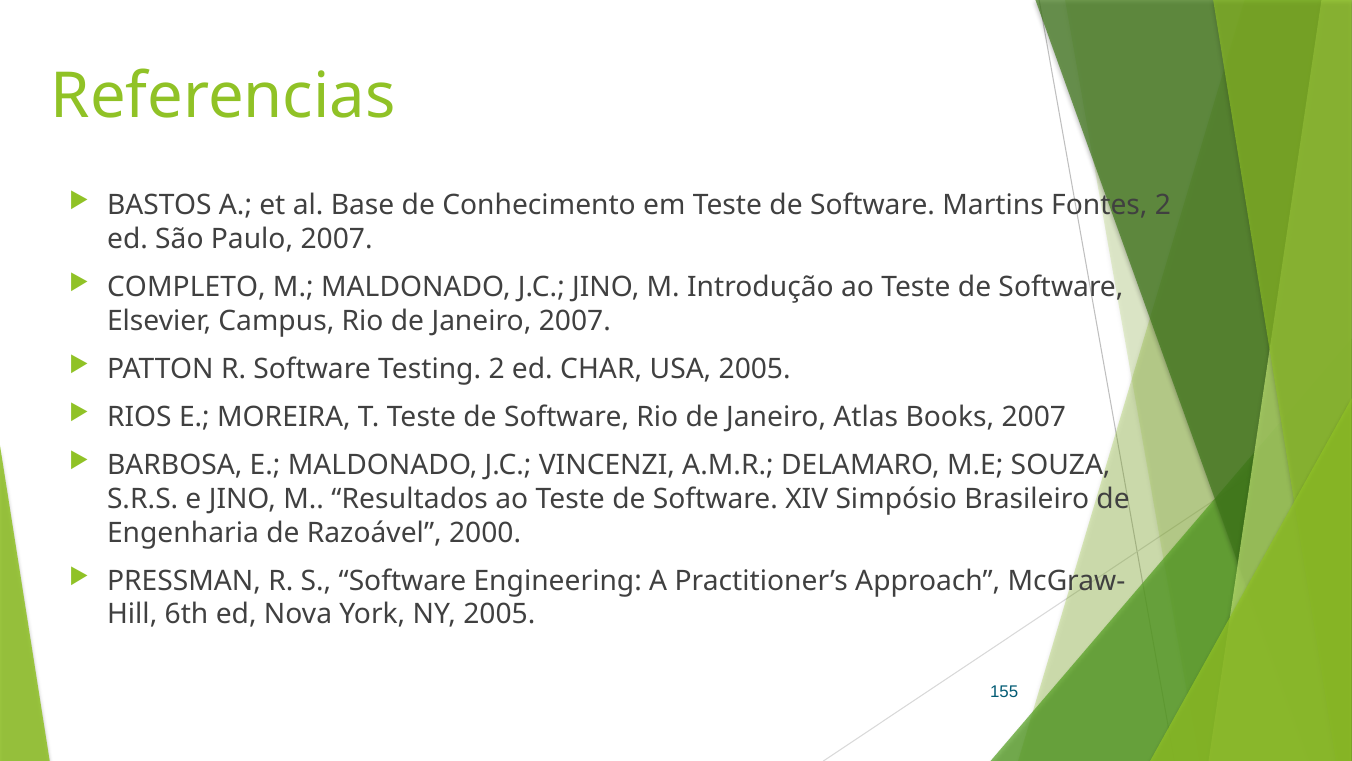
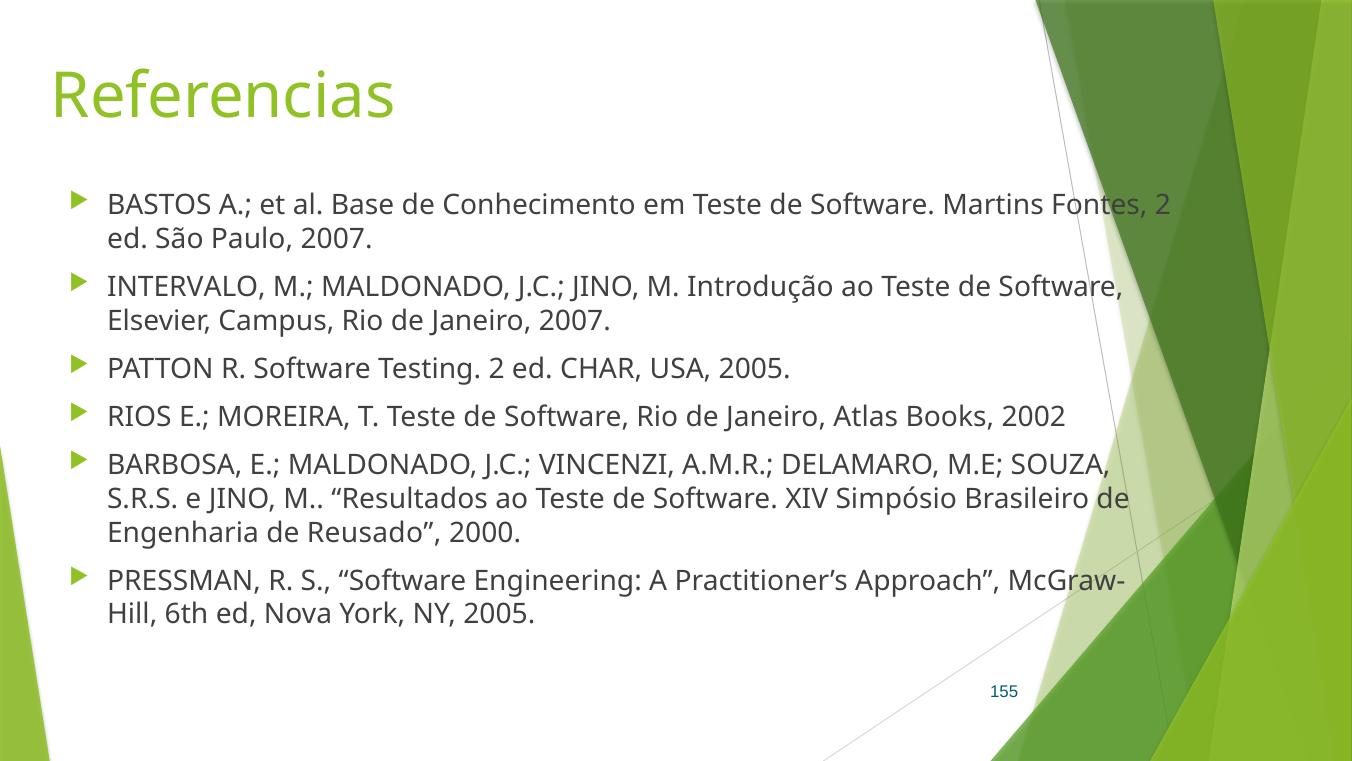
COMPLETO: COMPLETO -> INTERVALO
Books 2007: 2007 -> 2002
Razoável: Razoável -> Reusado
